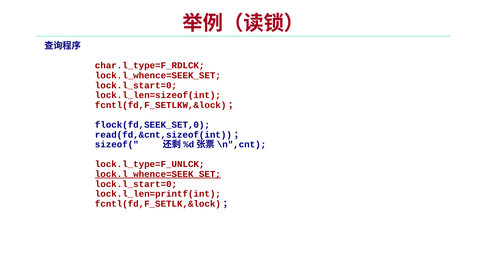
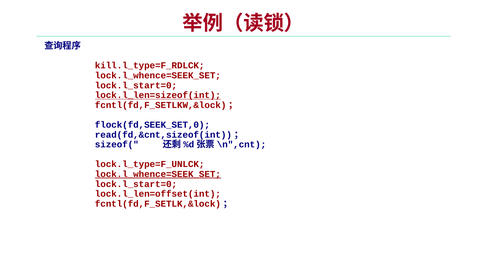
char.l_type=F_RDLCK: char.l_type=F_RDLCK -> kill.l_type=F_RDLCK
lock.l_len=sizeof(int underline: none -> present
lock.l_len=printf(int: lock.l_len=printf(int -> lock.l_len=offset(int
